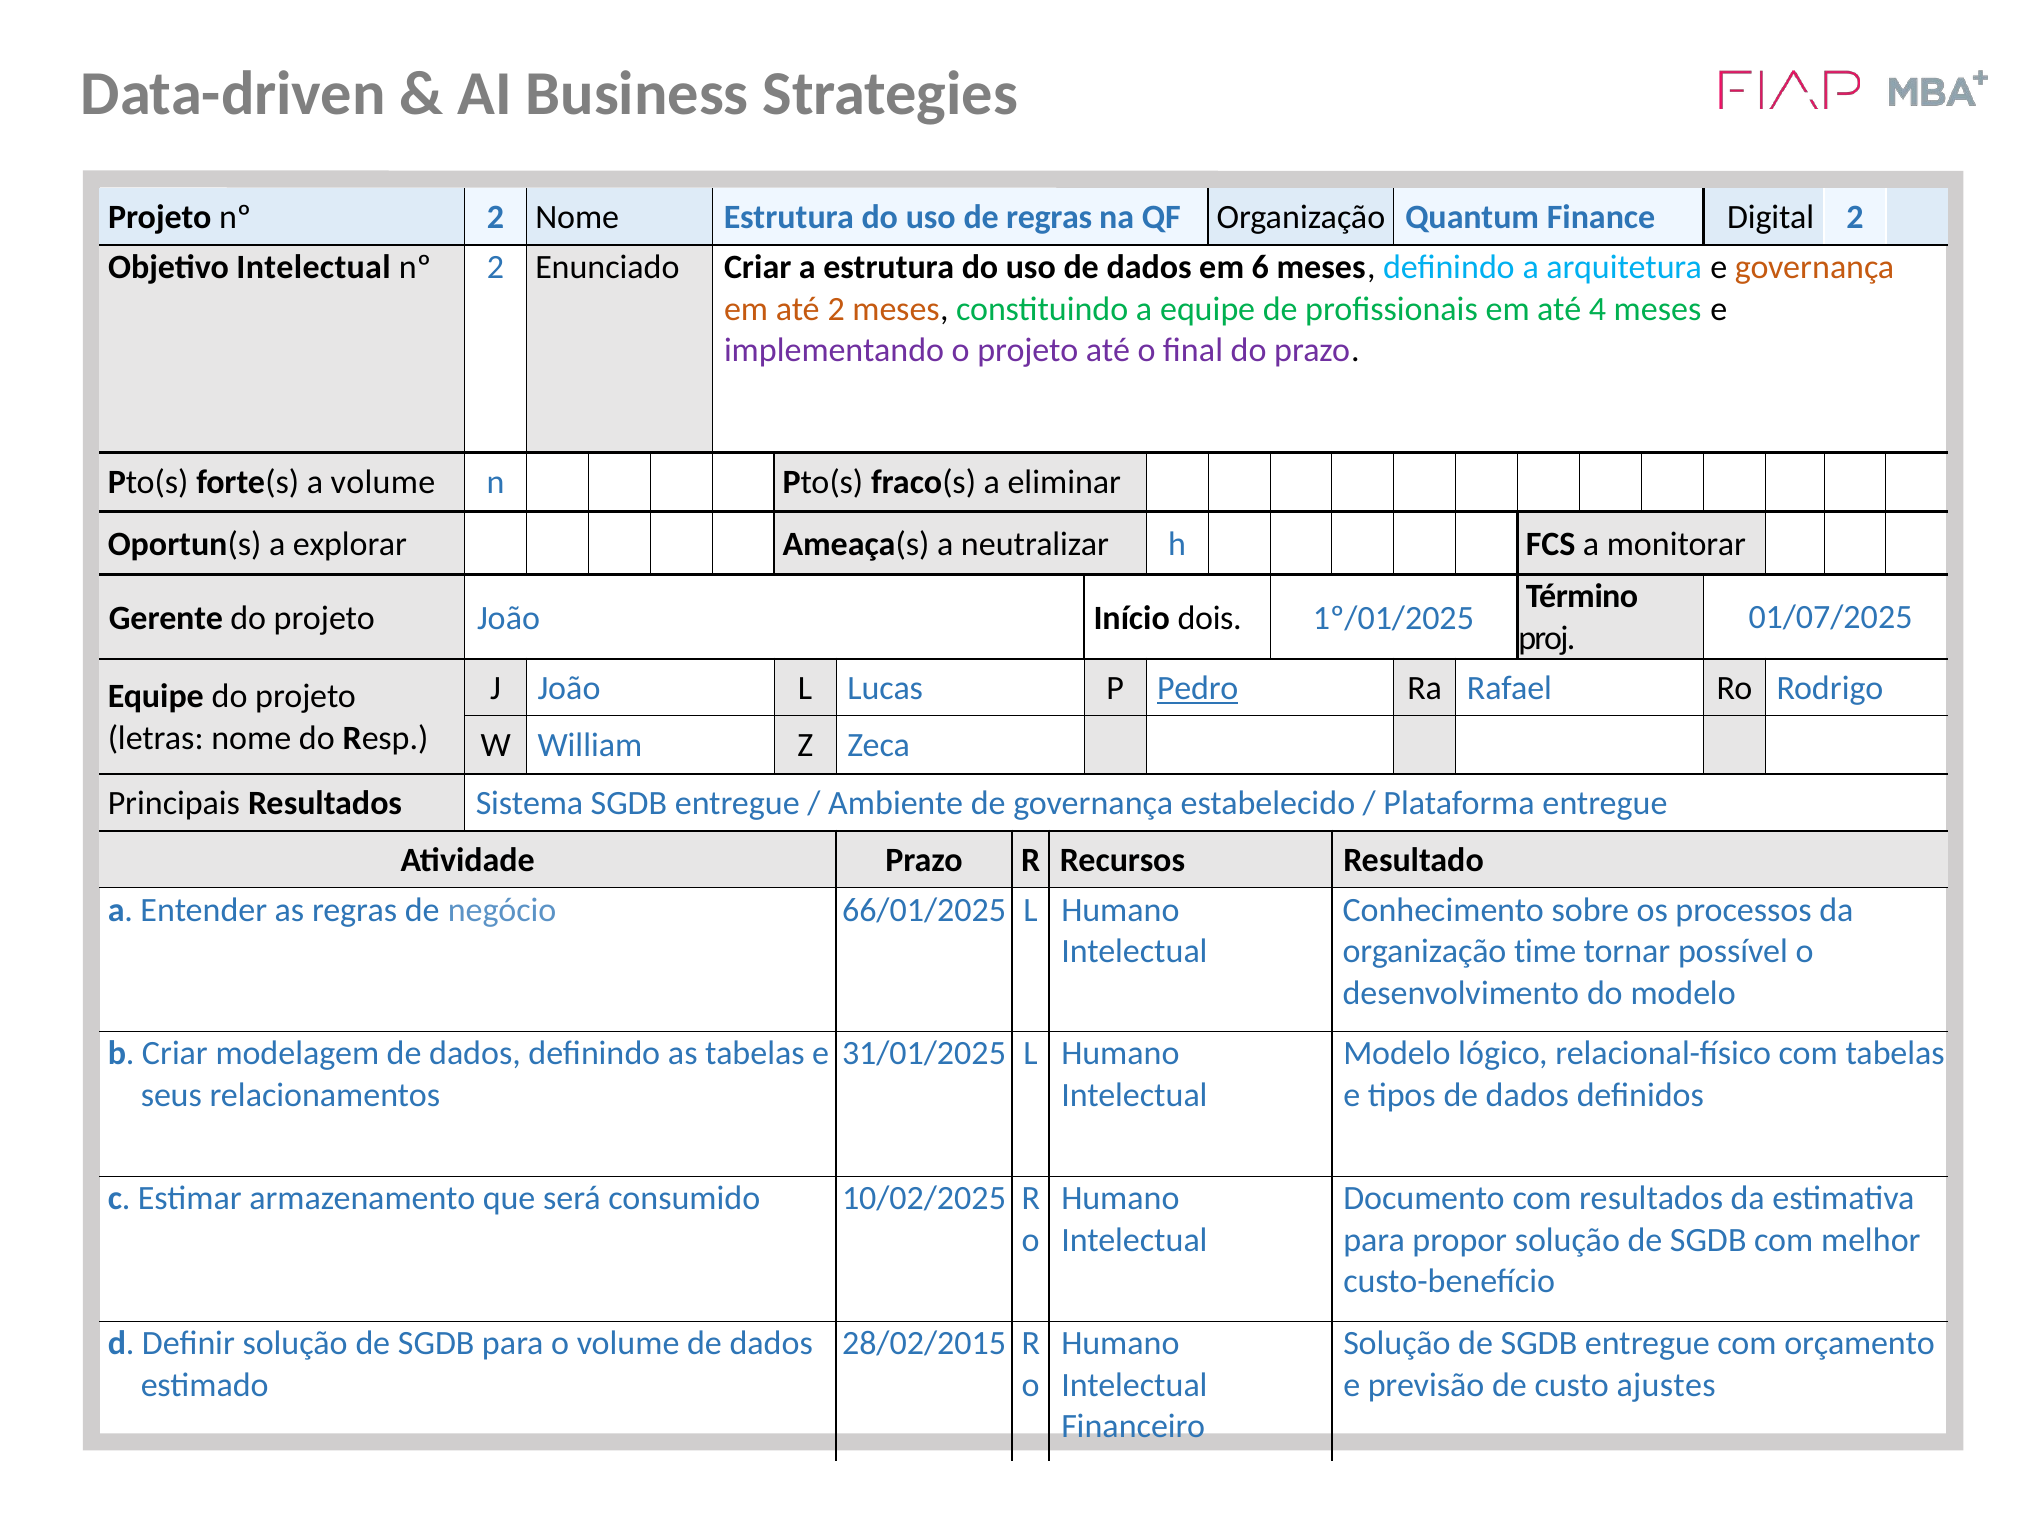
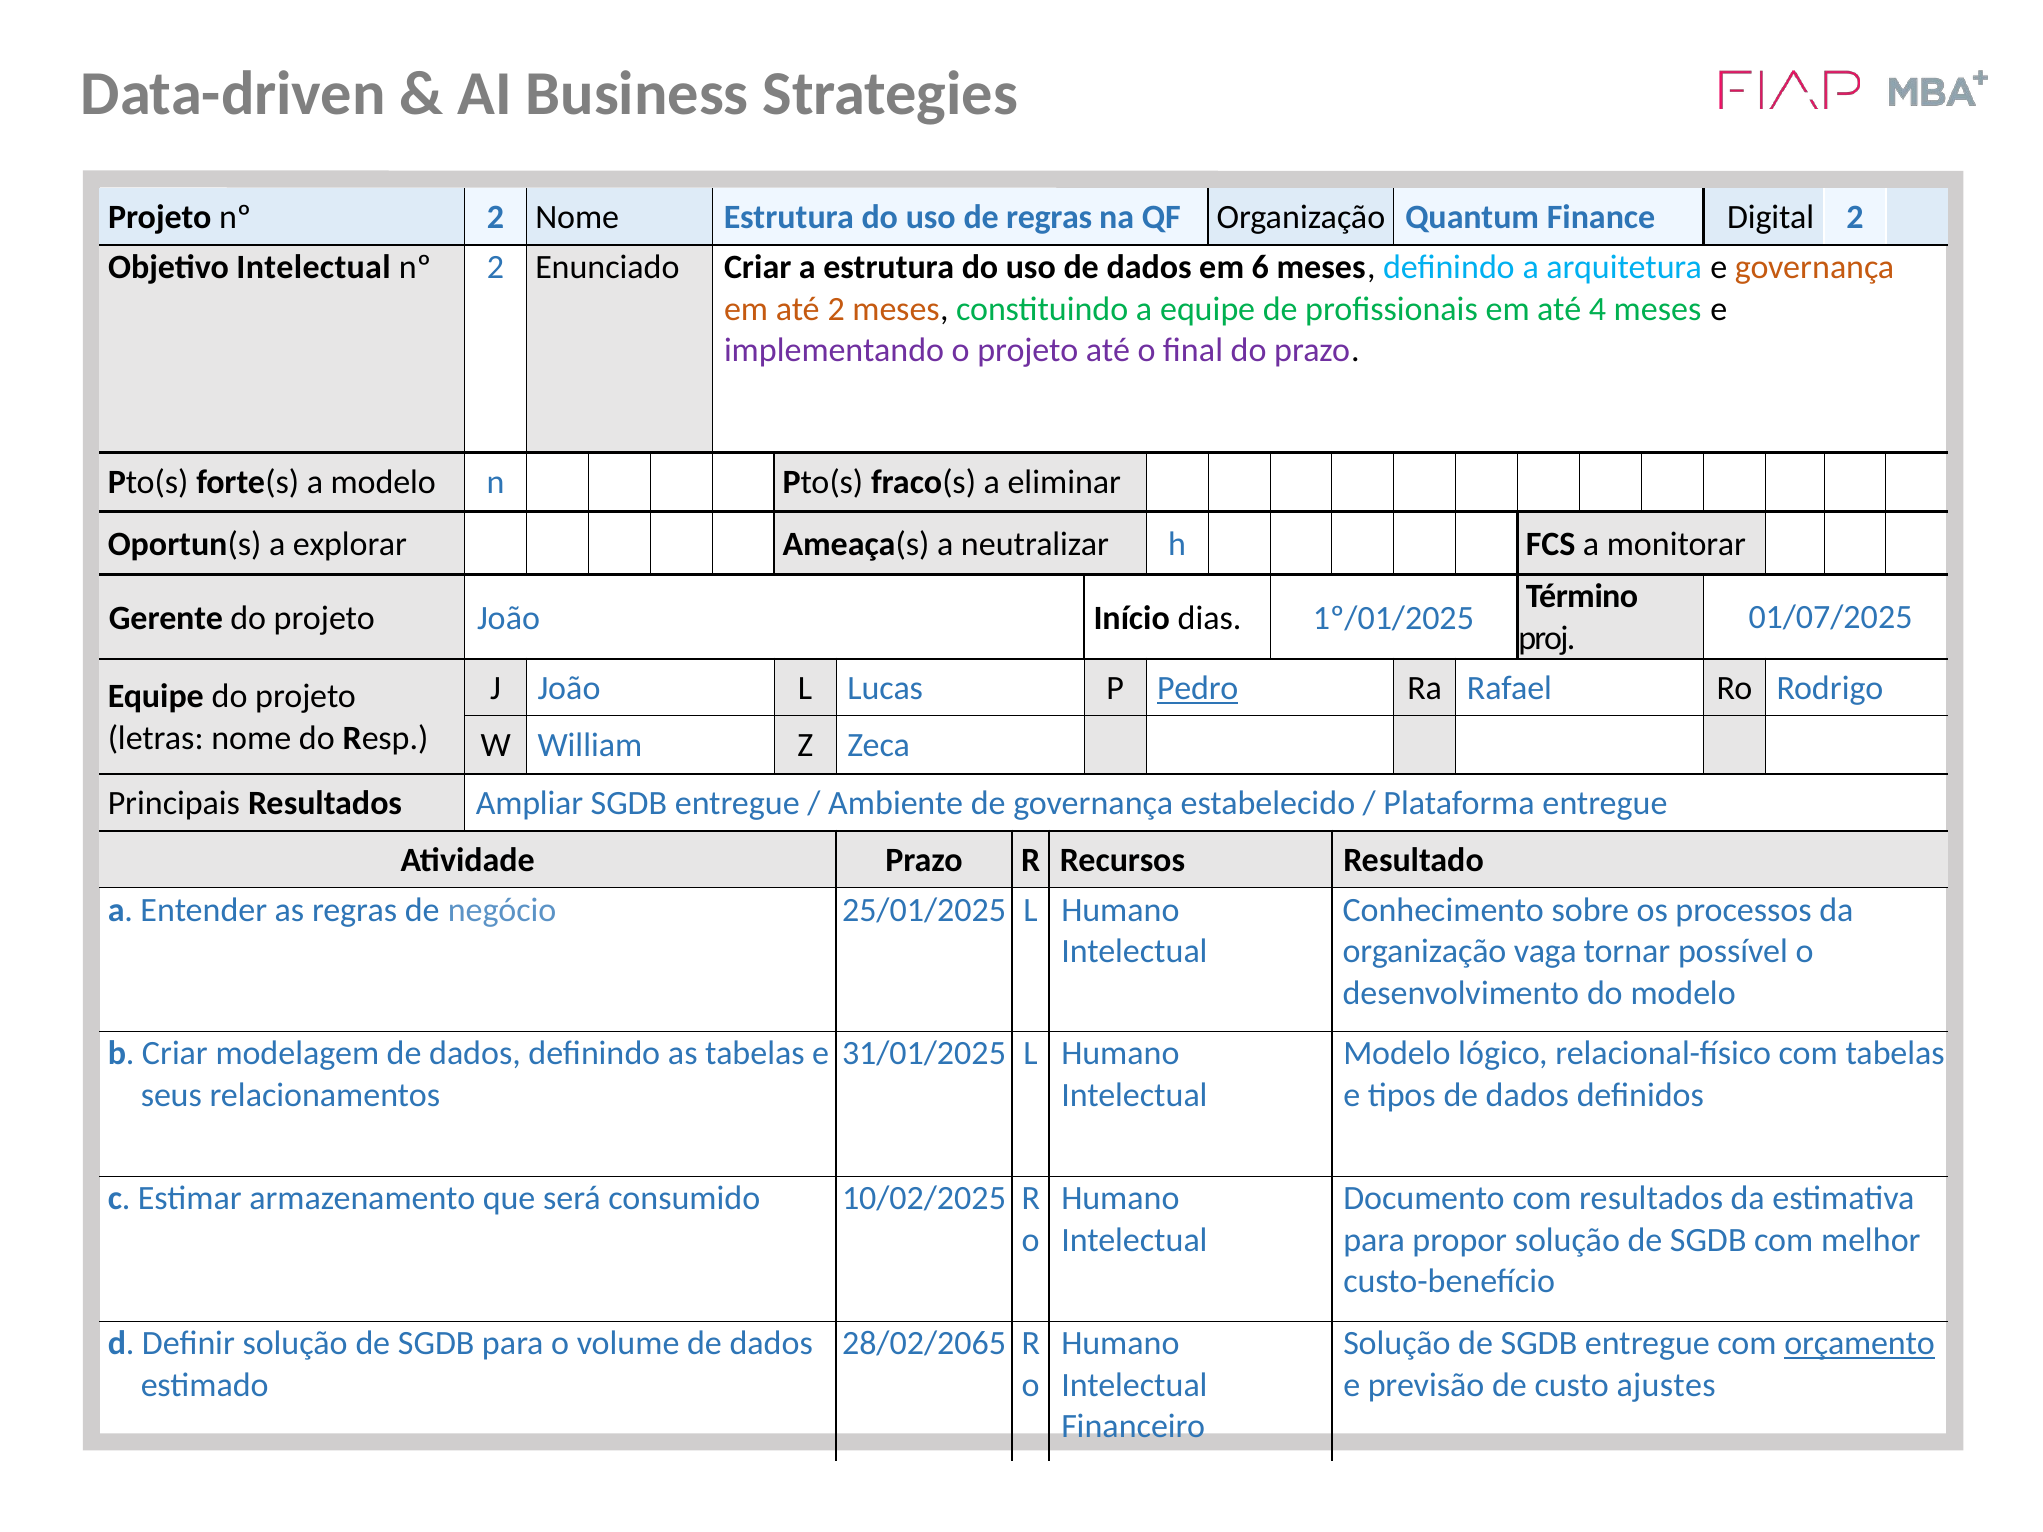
a volume: volume -> modelo
dois: dois -> dias
Sistema: Sistema -> Ampliar
66/01/2025: 66/01/2025 -> 25/01/2025
time: time -> vaga
28/02/2015: 28/02/2015 -> 28/02/2065
orçamento underline: none -> present
